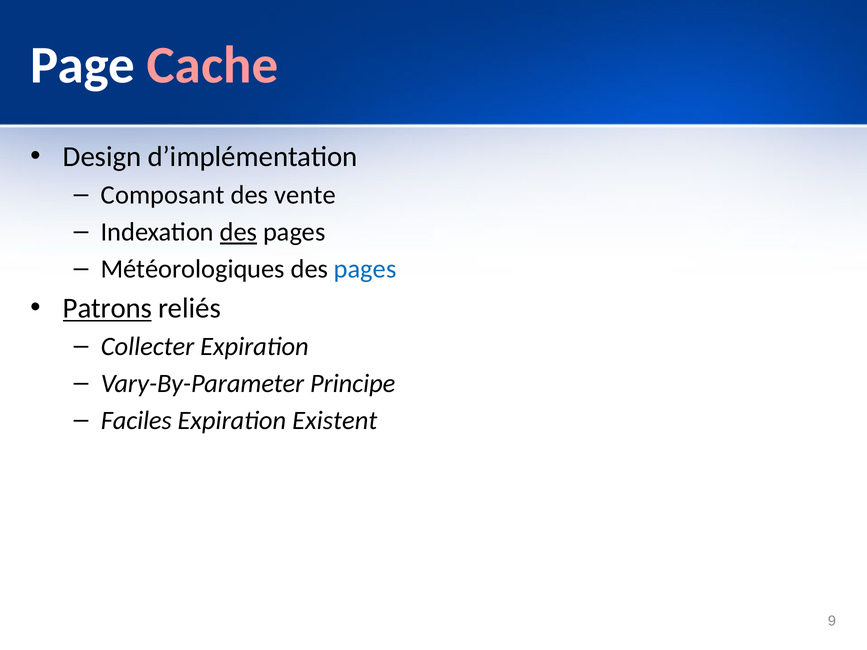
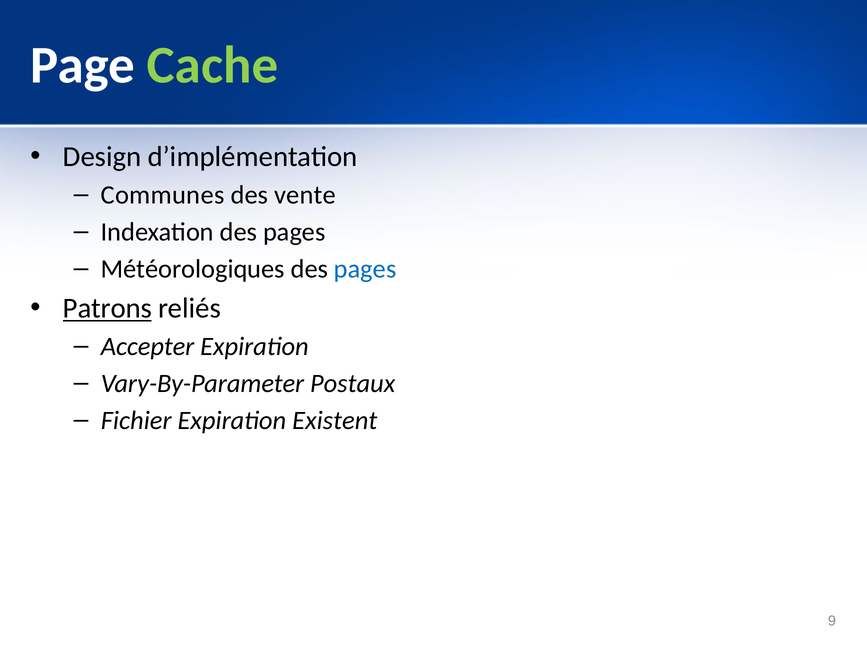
Cache colour: pink -> light green
Composant: Composant -> Communes
des at (238, 232) underline: present -> none
Collecter: Collecter -> Accepter
Principe: Principe -> Postaux
Faciles: Faciles -> Fichier
